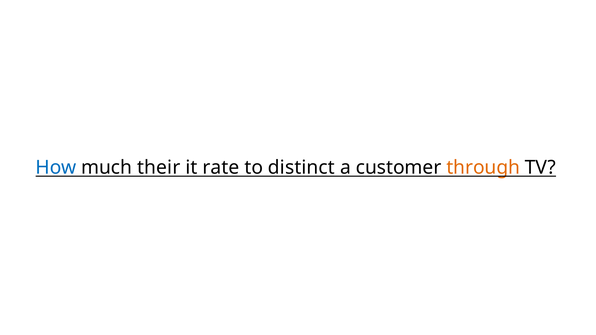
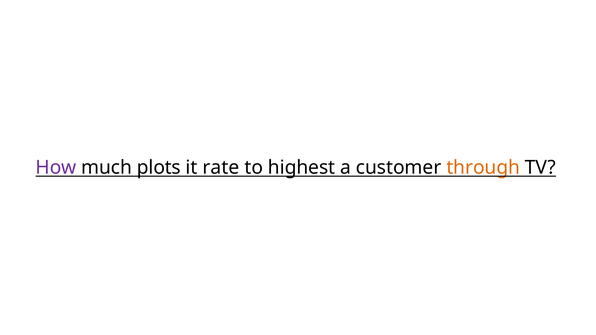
How colour: blue -> purple
their: their -> plots
distinct: distinct -> highest
